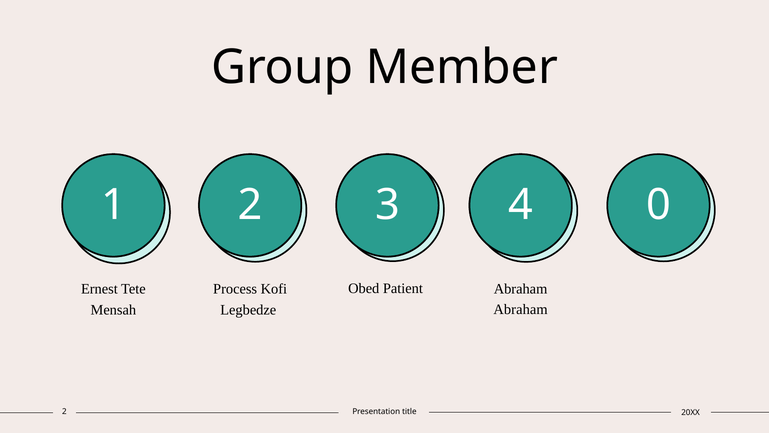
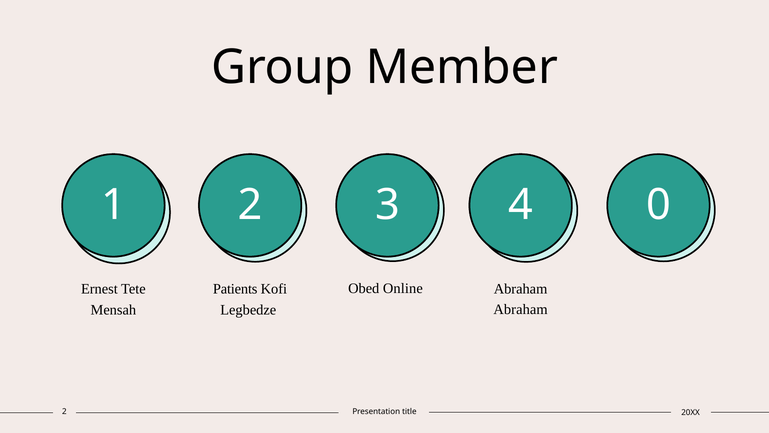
Patient: Patient -> Online
Process: Process -> Patients
